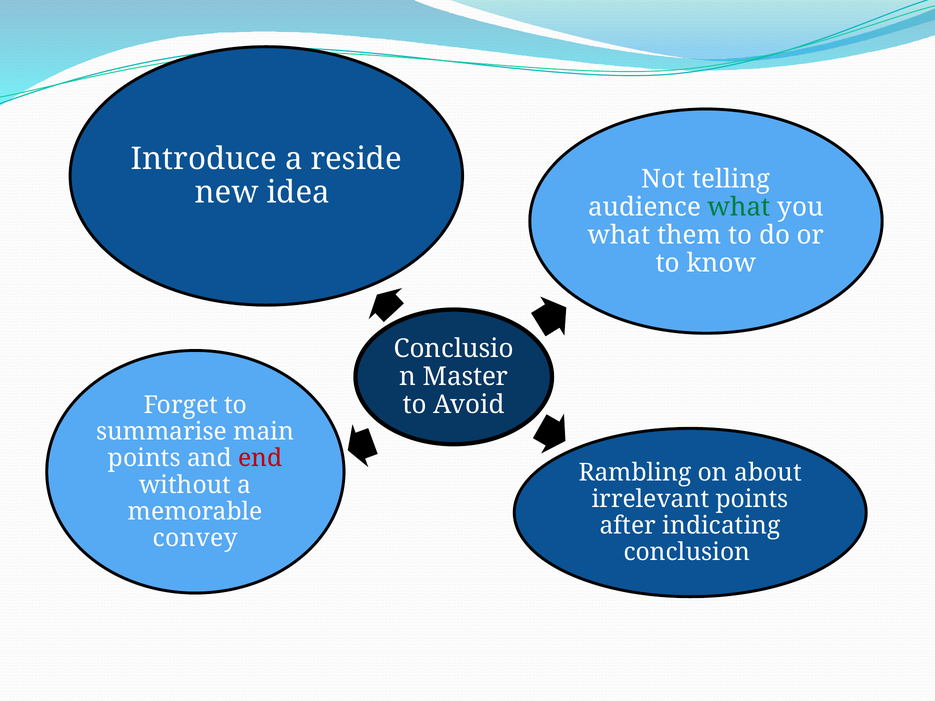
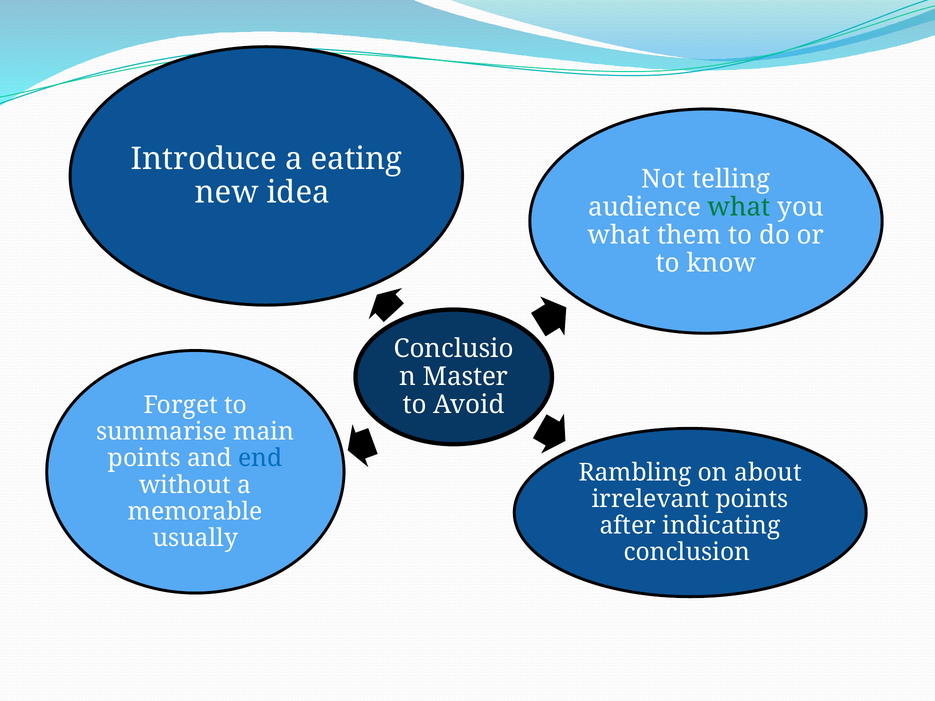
reside: reside -> eating
end colour: red -> blue
convey: convey -> usually
